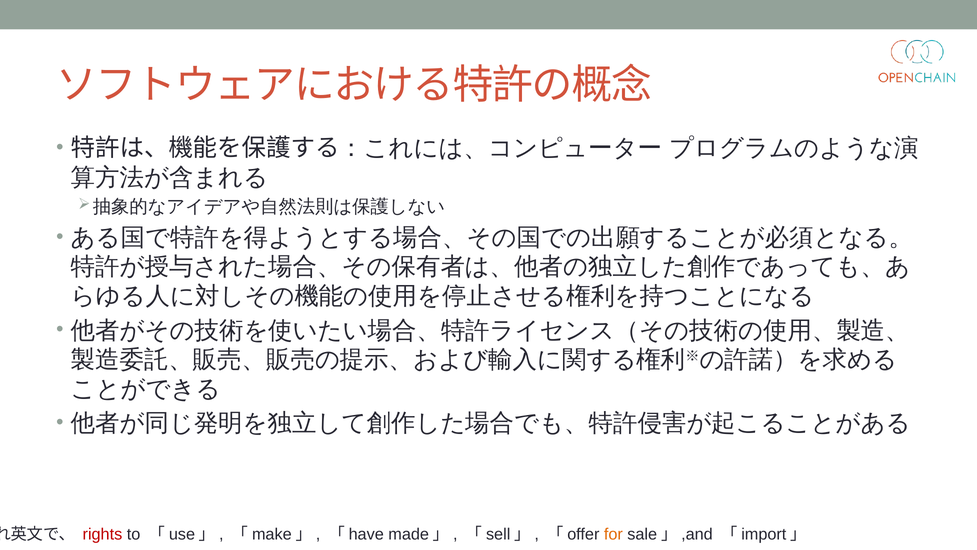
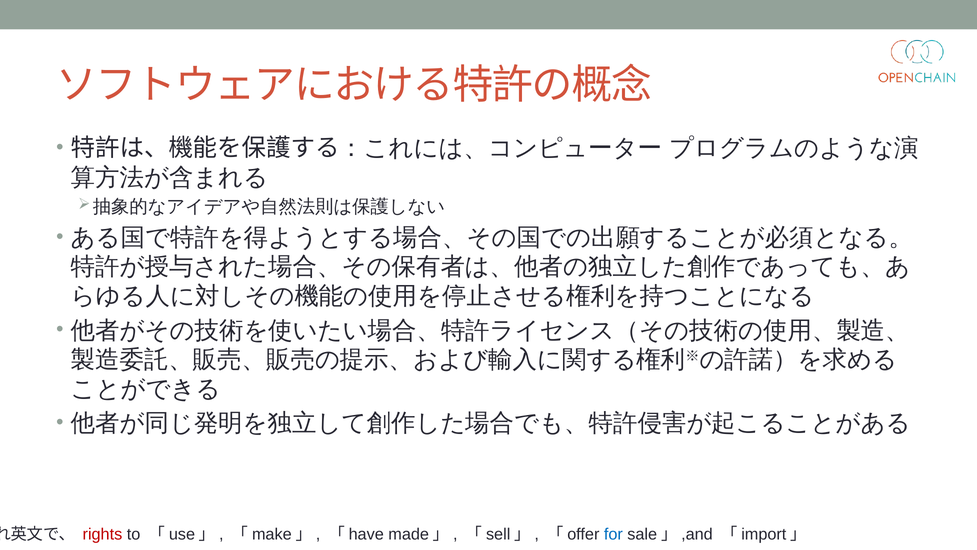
for colour: orange -> blue
